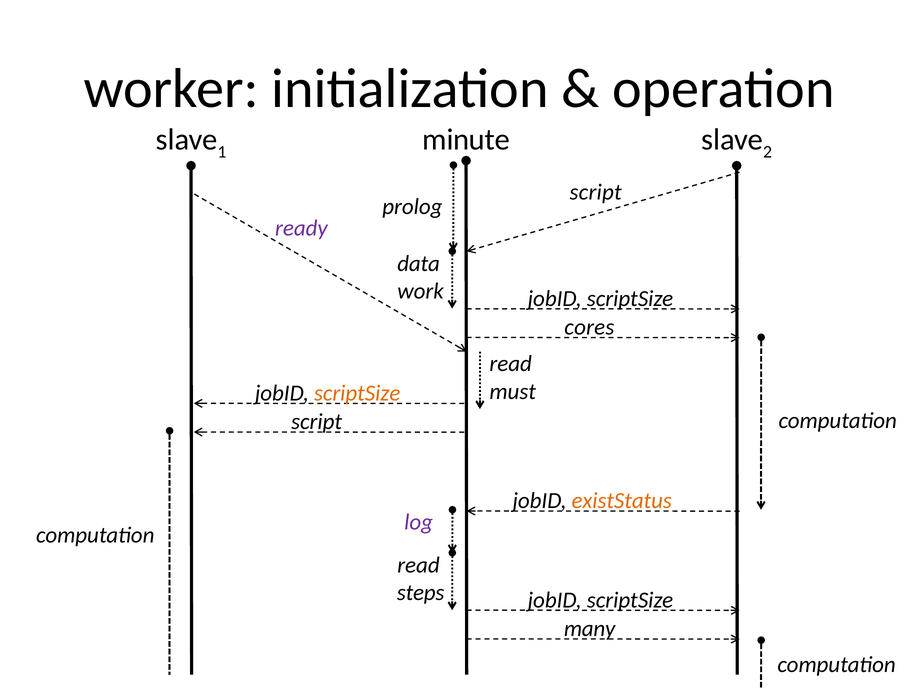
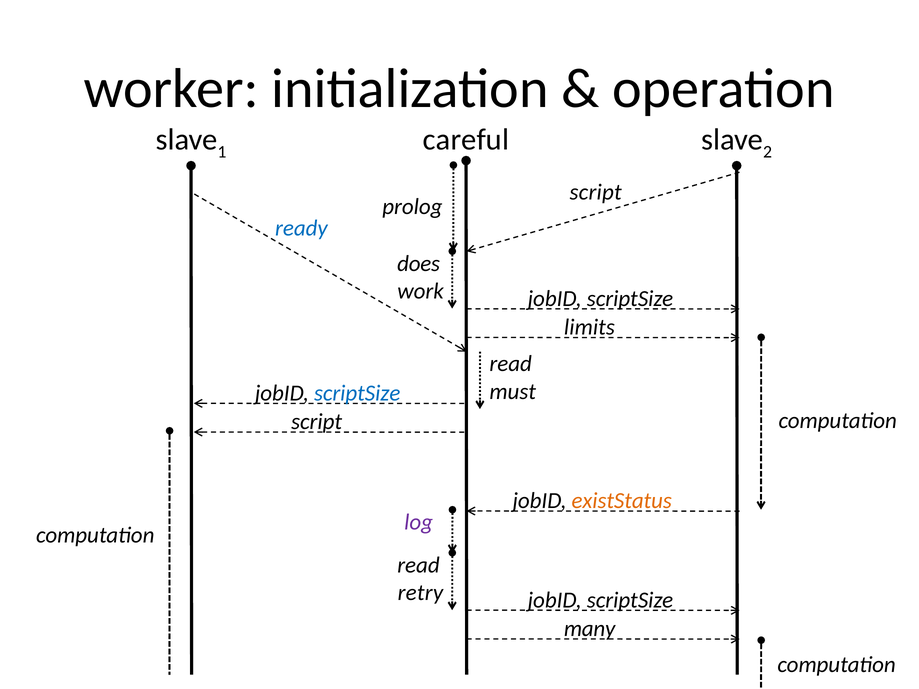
minute: minute -> careful
ready colour: purple -> blue
data: data -> does
cores: cores -> limits
scriptSize at (357, 393) colour: orange -> blue
steps: steps -> retry
